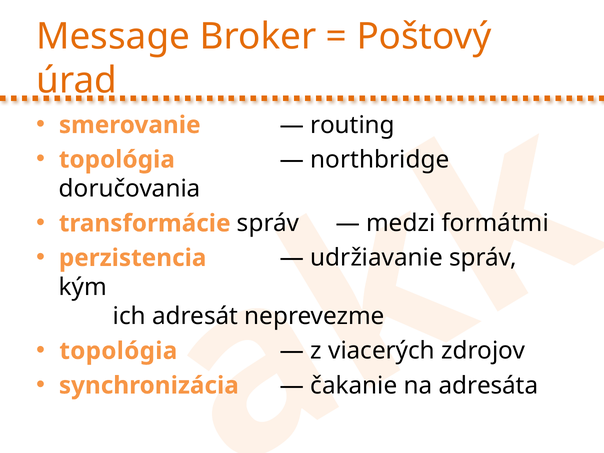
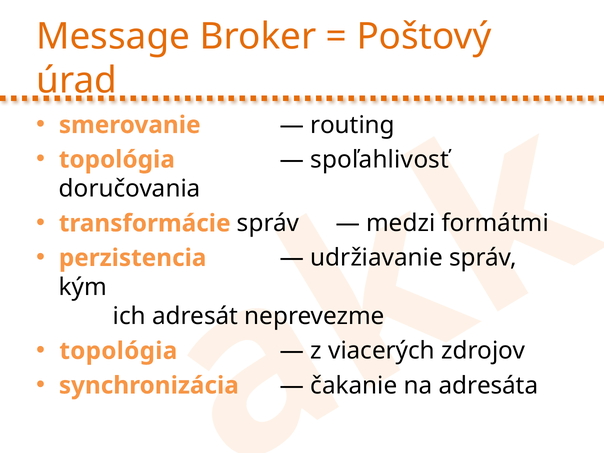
northbridge: northbridge -> spoľahlivosť
